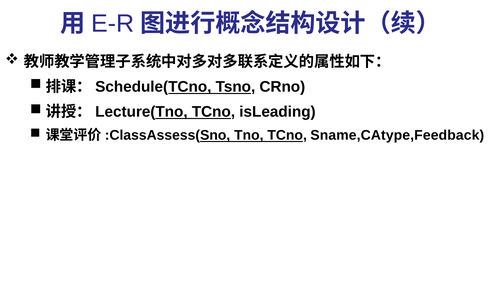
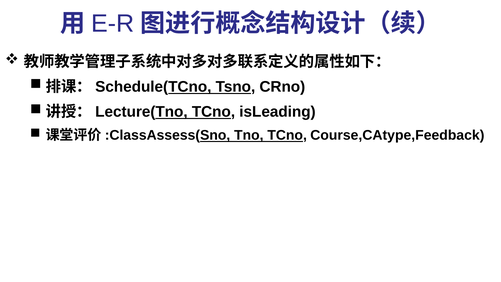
Sname,CAtype,Feedback: Sname,CAtype,Feedback -> Course,CAtype,Feedback
